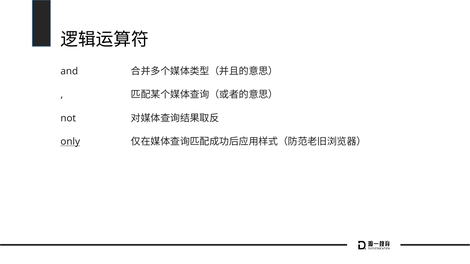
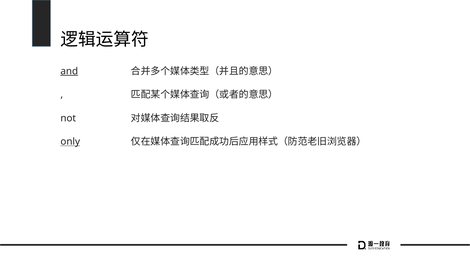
and underline: none -> present
